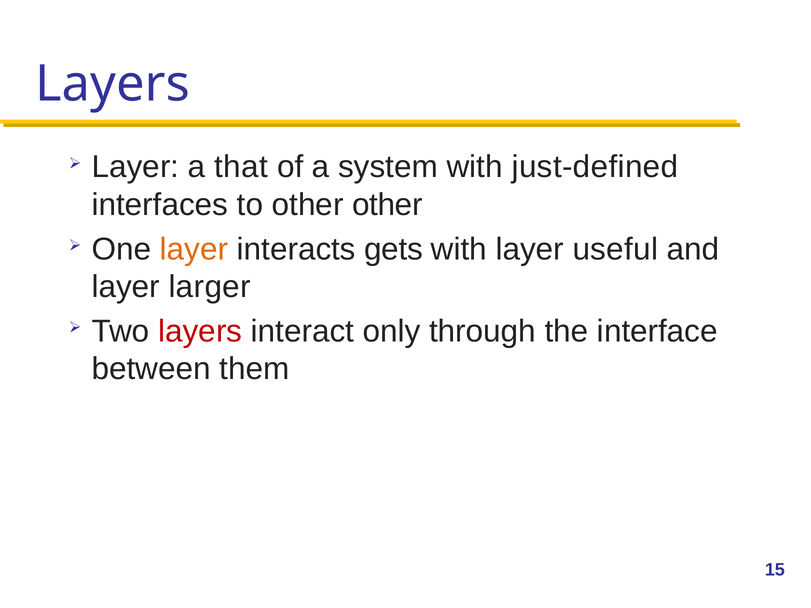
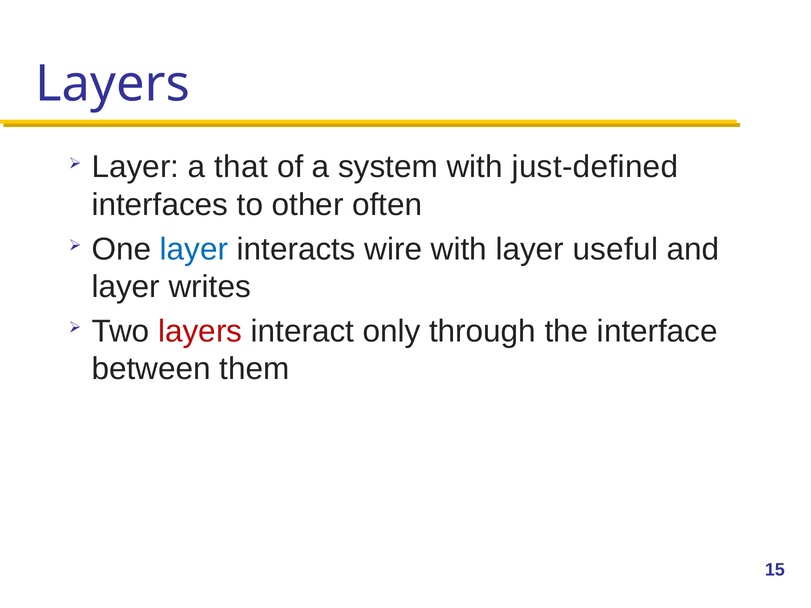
other other: other -> often
layer at (194, 249) colour: orange -> blue
gets: gets -> wire
larger: larger -> writes
